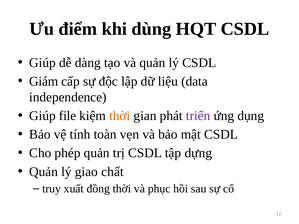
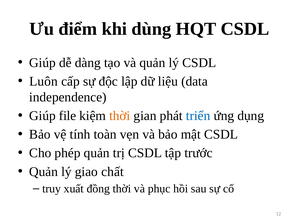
Giám: Giám -> Luôn
triển colour: purple -> blue
dựng: dựng -> trước
